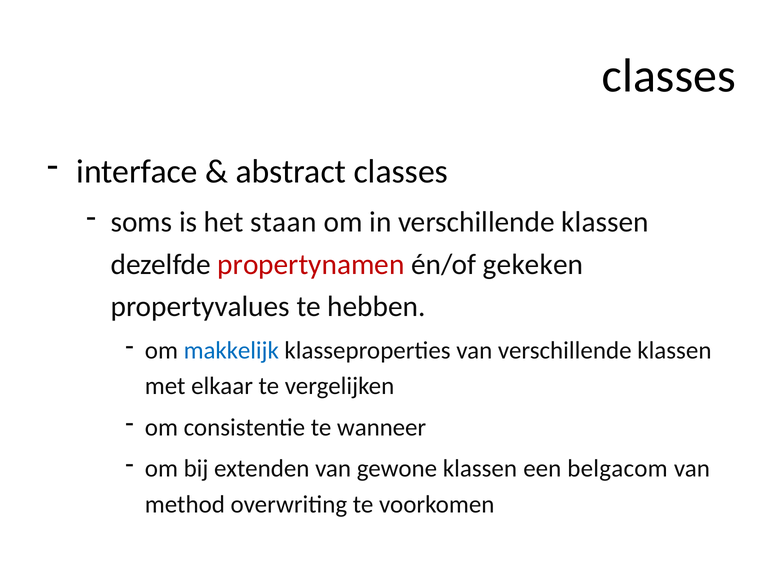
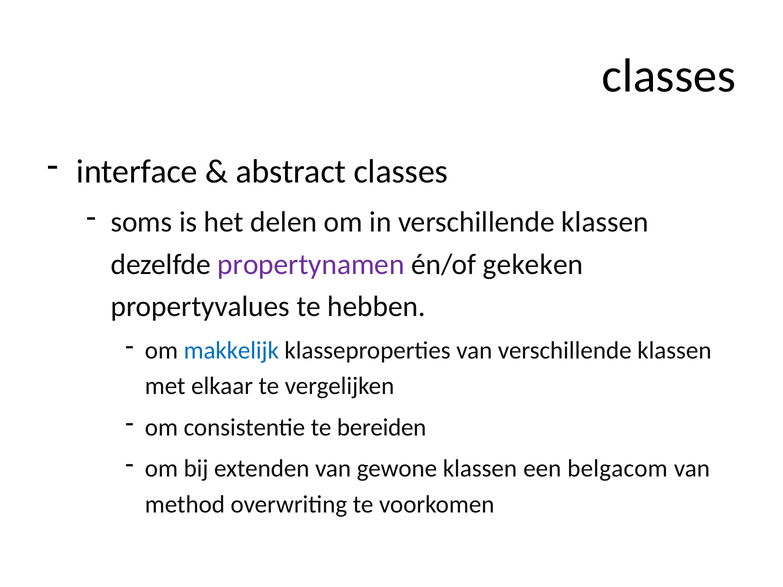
staan: staan -> delen
propertynamen colour: red -> purple
wanneer: wanneer -> bereiden
